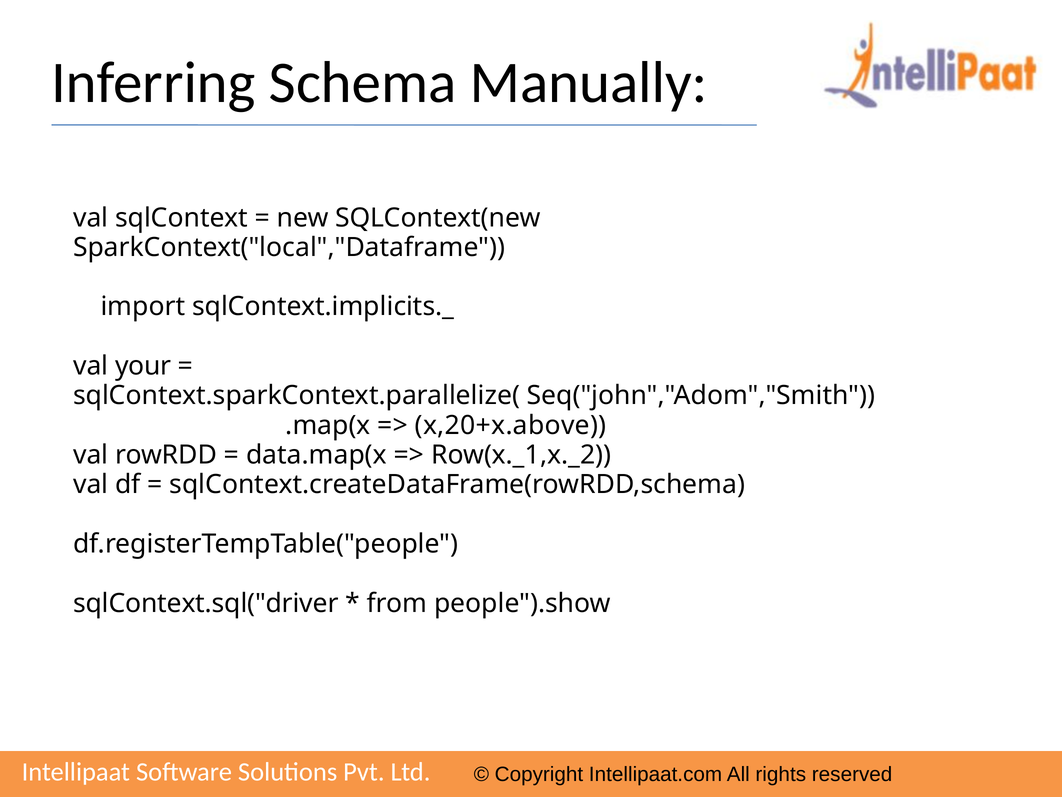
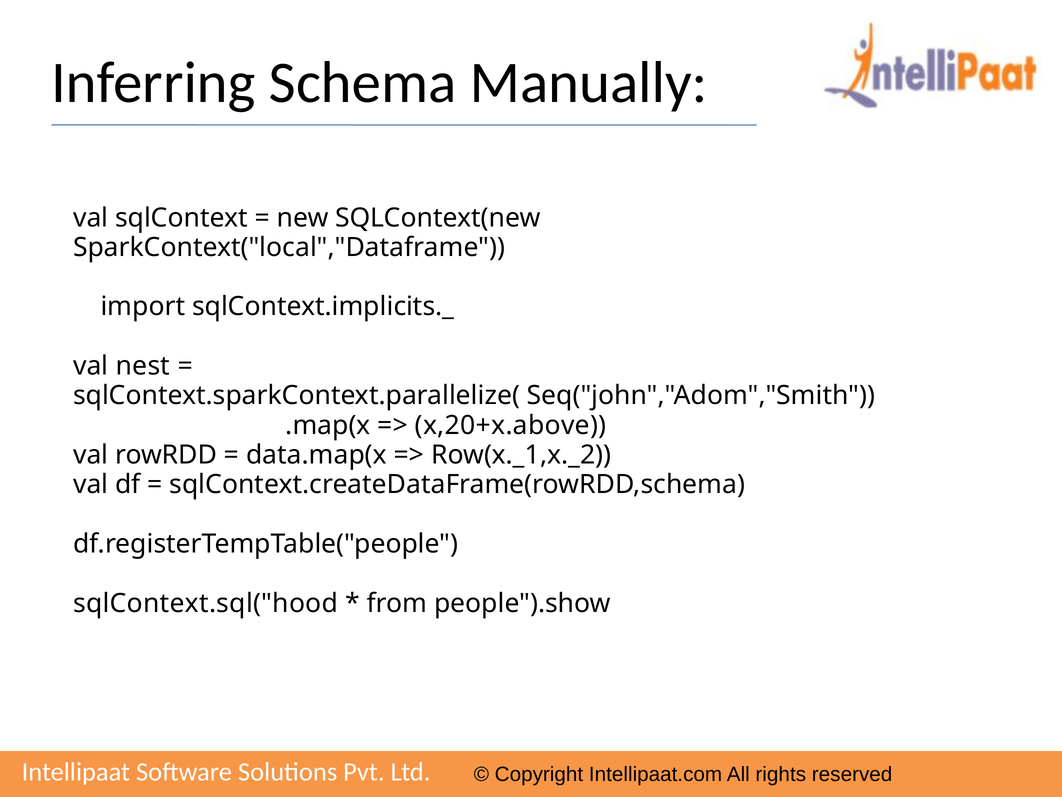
your: your -> nest
sqlContext.sql("driver: sqlContext.sql("driver -> sqlContext.sql("hood
